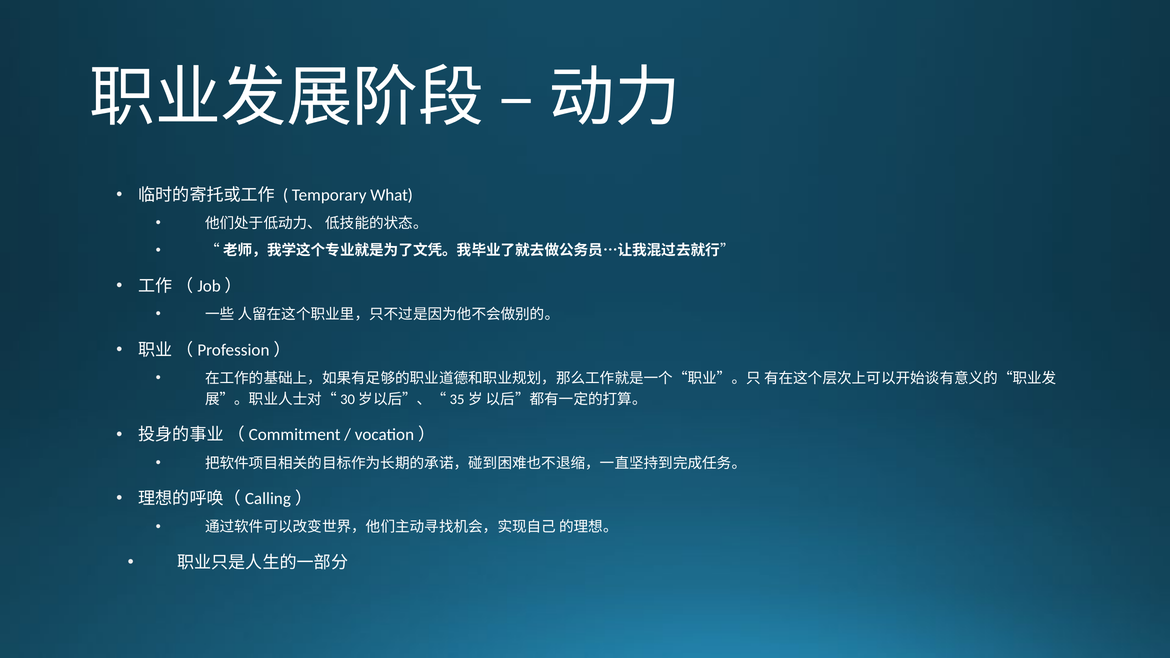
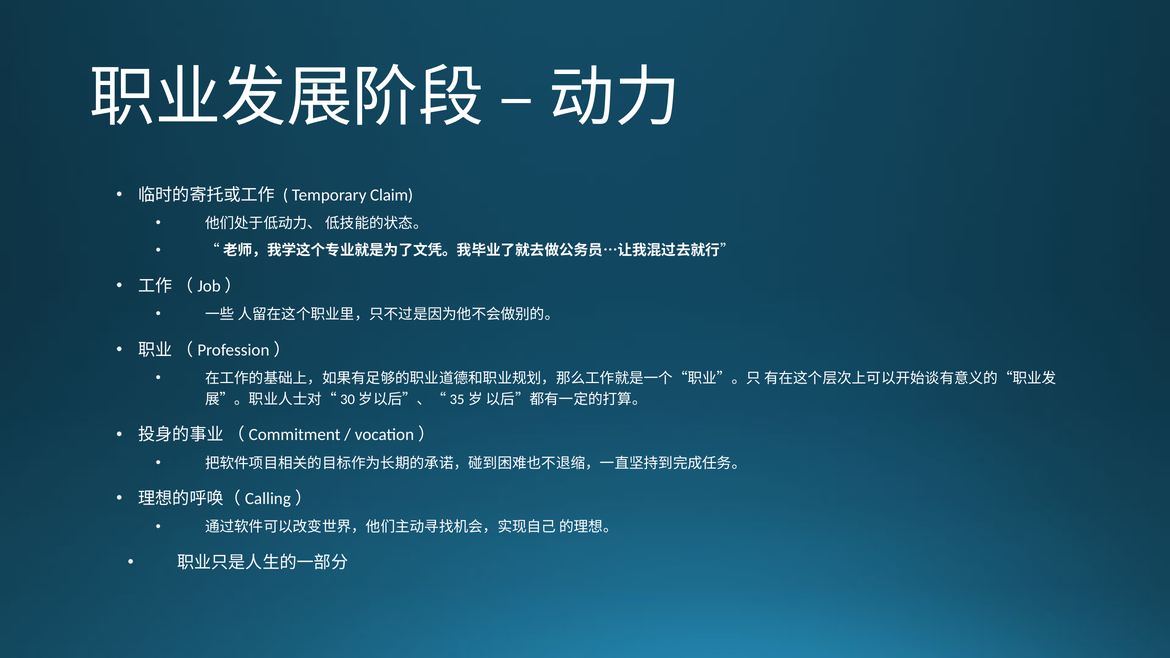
What: What -> Claim
